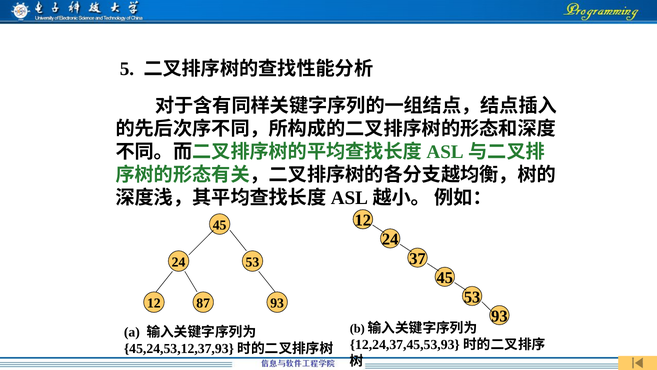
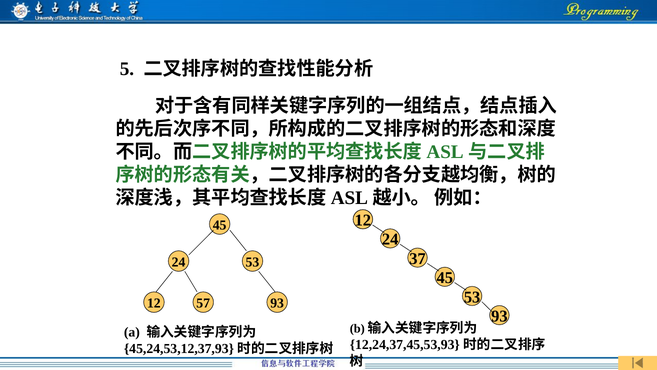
87: 87 -> 57
